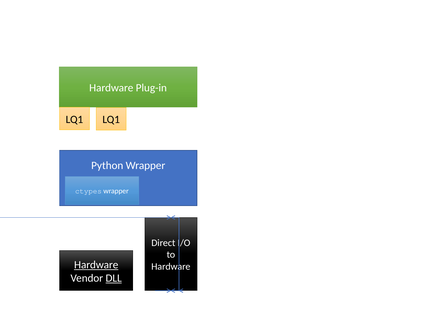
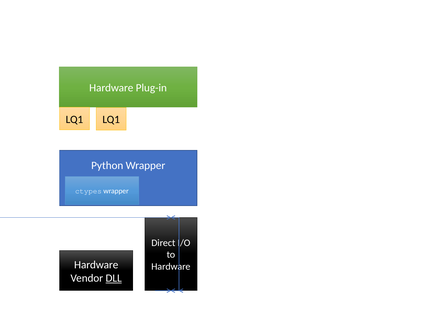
Hardware at (96, 265) underline: present -> none
